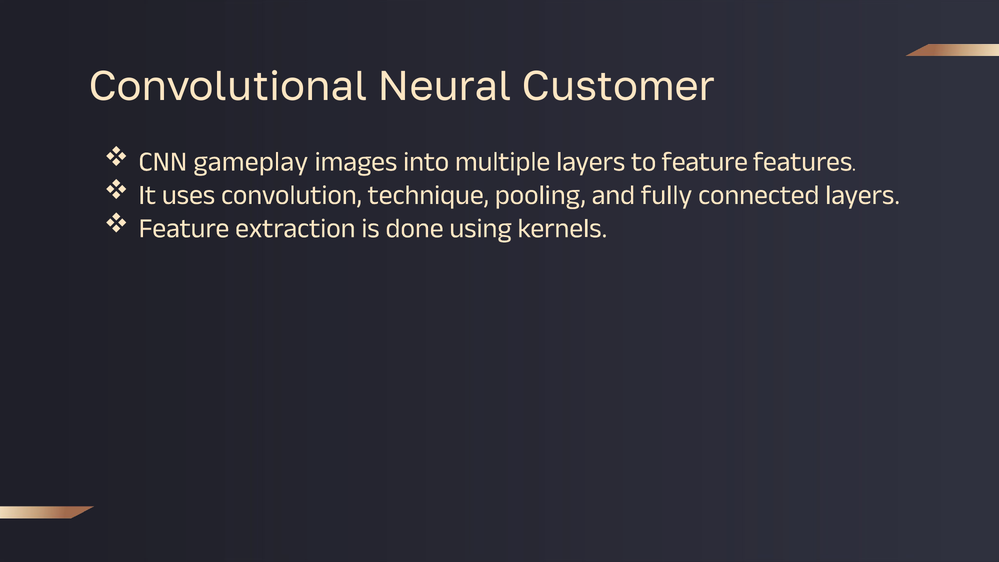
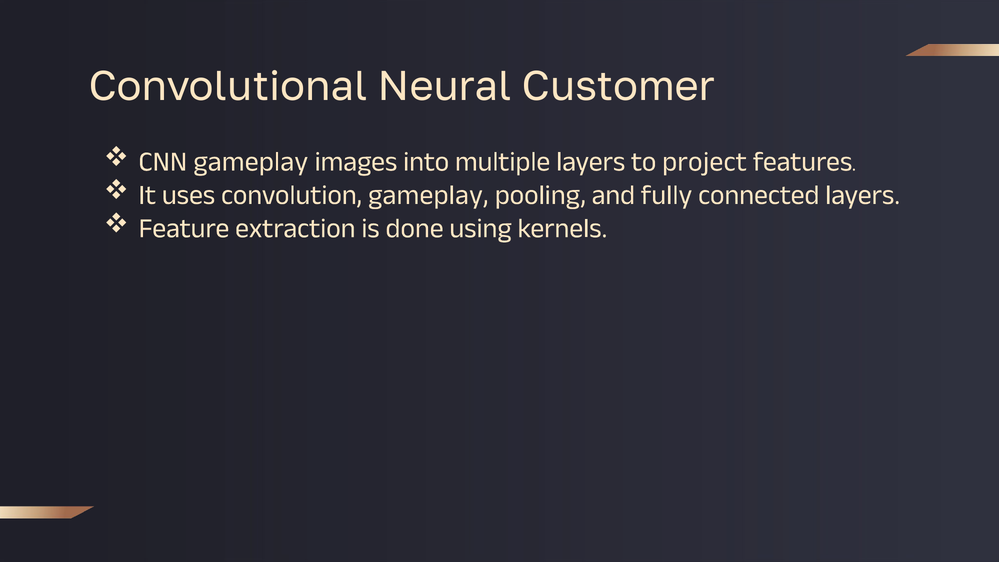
to feature: feature -> project
convolution technique: technique -> gameplay
